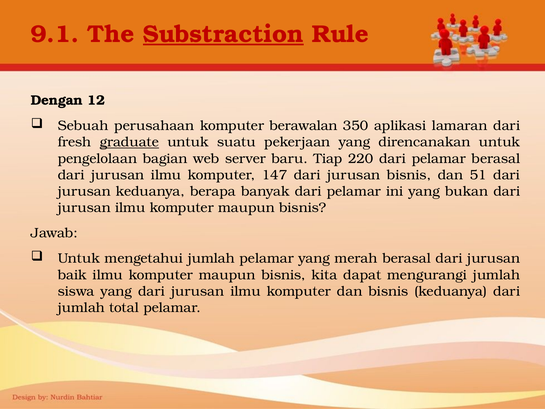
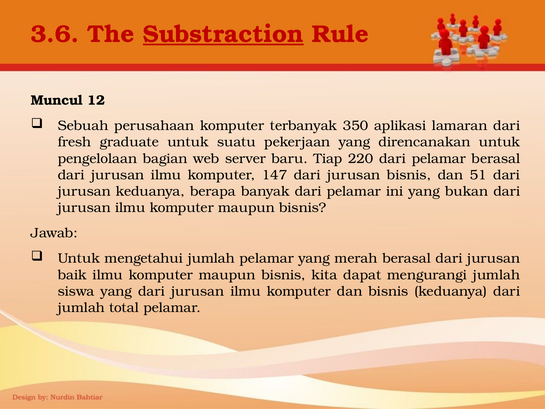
9.1: 9.1 -> 3.6
Dengan: Dengan -> Muncul
berawalan: berawalan -> terbanyak
graduate underline: present -> none
